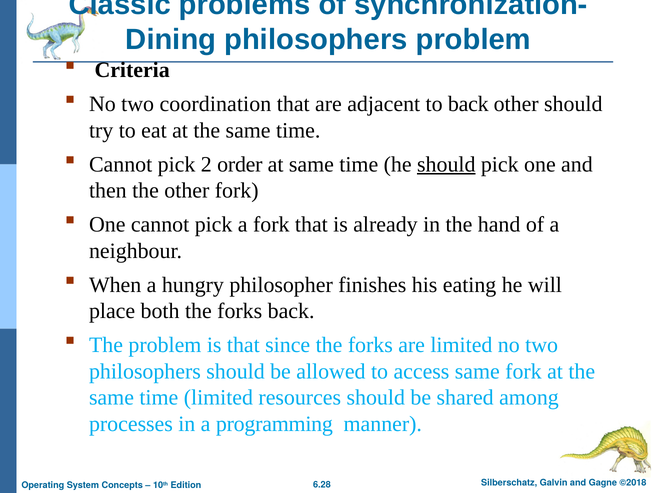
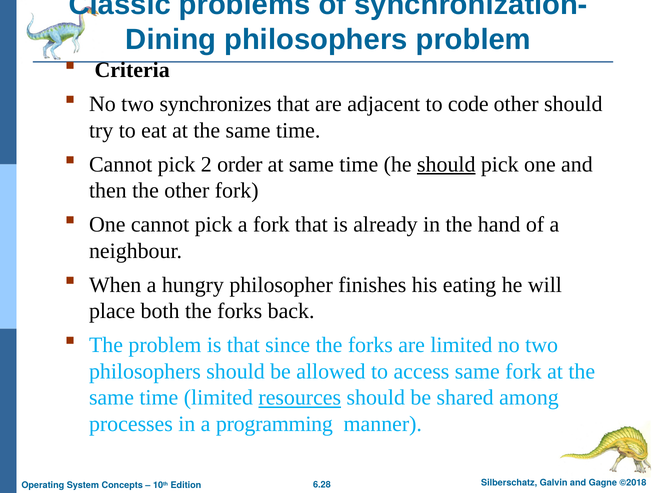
coordination: coordination -> synchronizes
to back: back -> code
resources underline: none -> present
